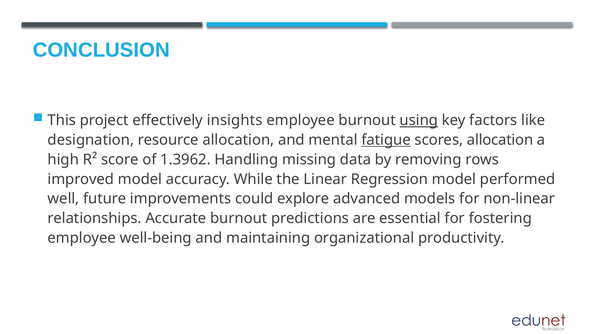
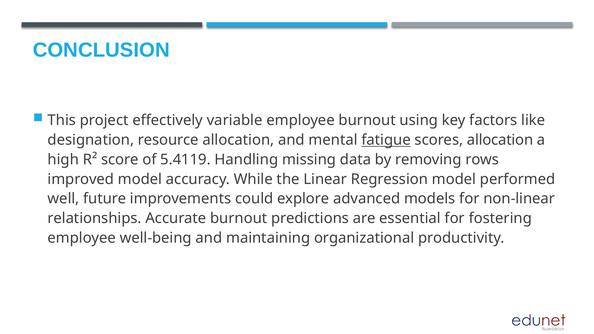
insights: insights -> variable
using underline: present -> none
1.3962: 1.3962 -> 5.4119
